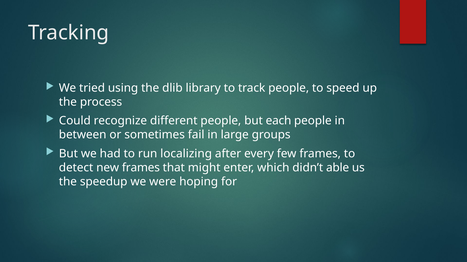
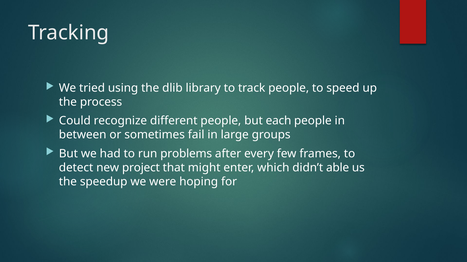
localizing: localizing -> problems
new frames: frames -> project
